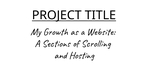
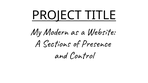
Growth: Growth -> Modern
Scrolling: Scrolling -> Presence
Hosting: Hosting -> Control
